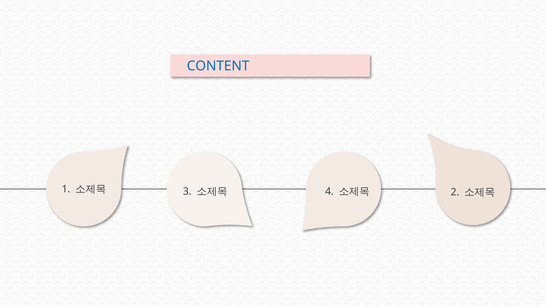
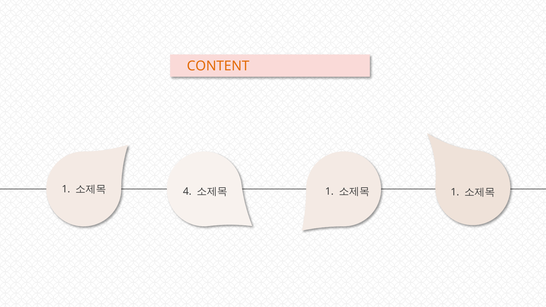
CONTENT colour: blue -> orange
3: 3 -> 4
4 at (329, 192): 4 -> 1
2 at (455, 192): 2 -> 1
